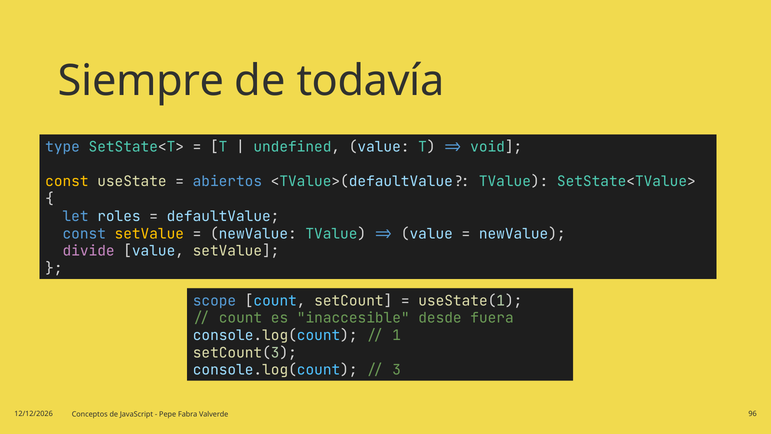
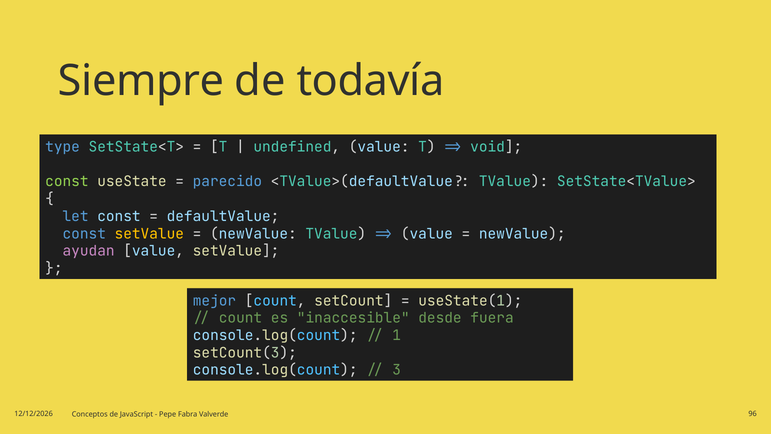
const at (67, 182) colour: yellow -> light green
abiertos: abiertos -> parecido
let roles: roles -> const
divide: divide -> ayudan
scope: scope -> mejor
